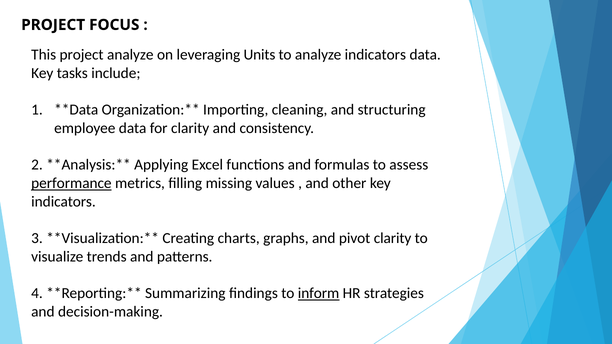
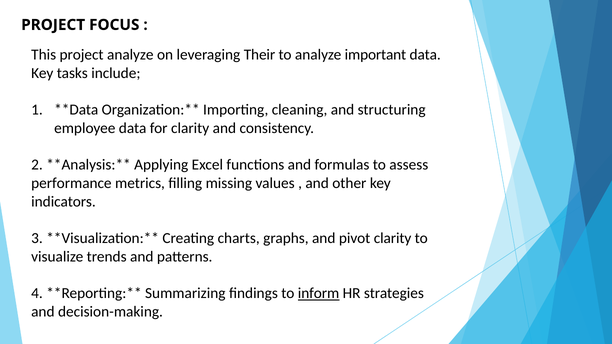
Units: Units -> Their
analyze indicators: indicators -> important
performance underline: present -> none
